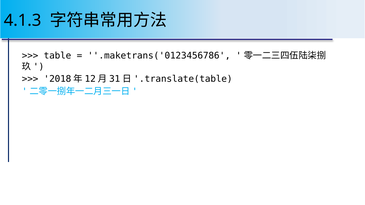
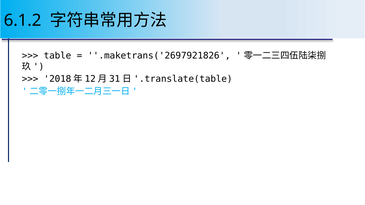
4.1.3: 4.1.3 -> 6.1.2
.maketrans('0123456786: .maketrans('0123456786 -> .maketrans('2697921826
